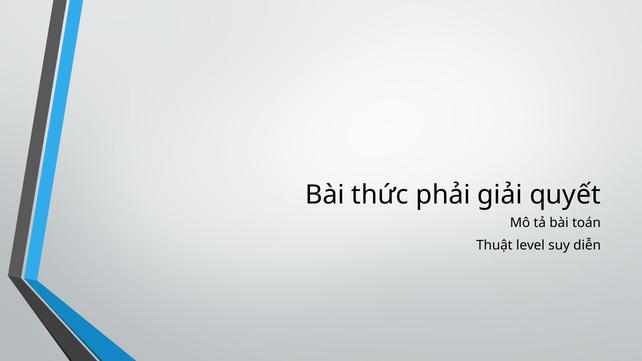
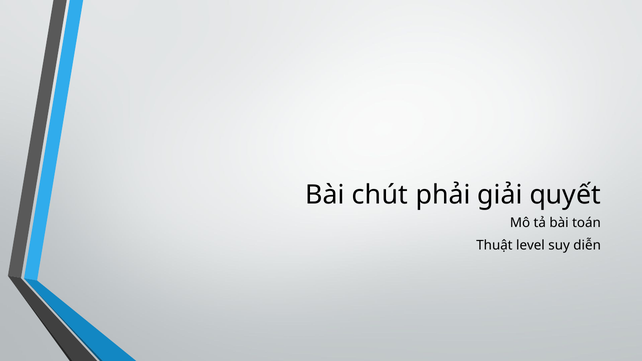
thức: thức -> chút
